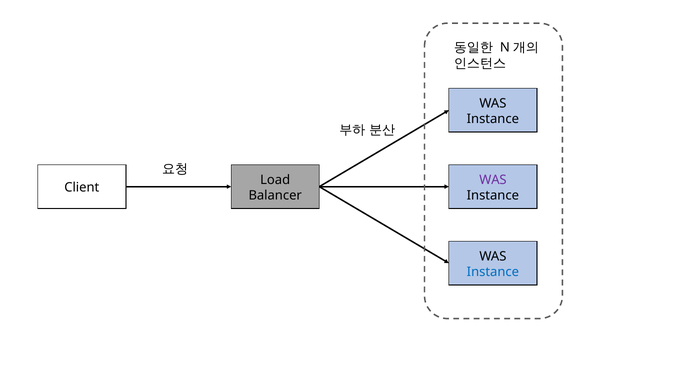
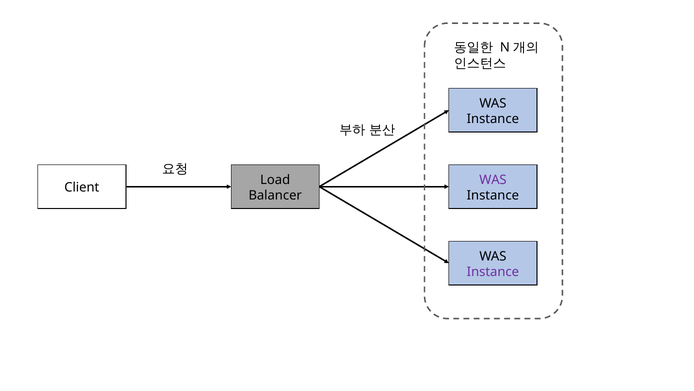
Instance at (493, 271) colour: blue -> purple
